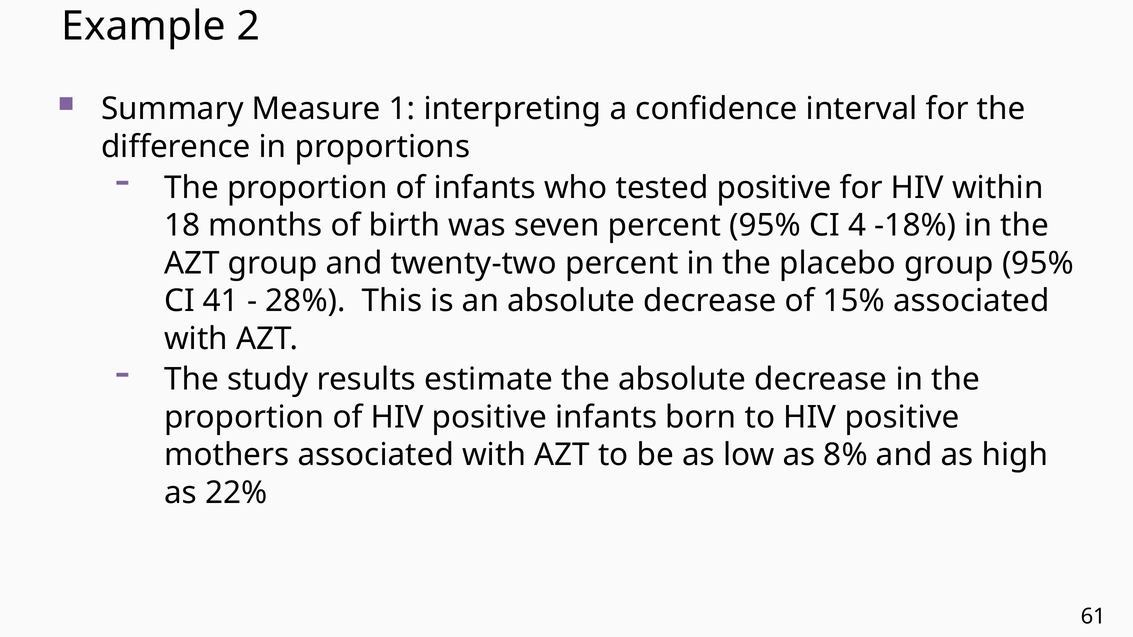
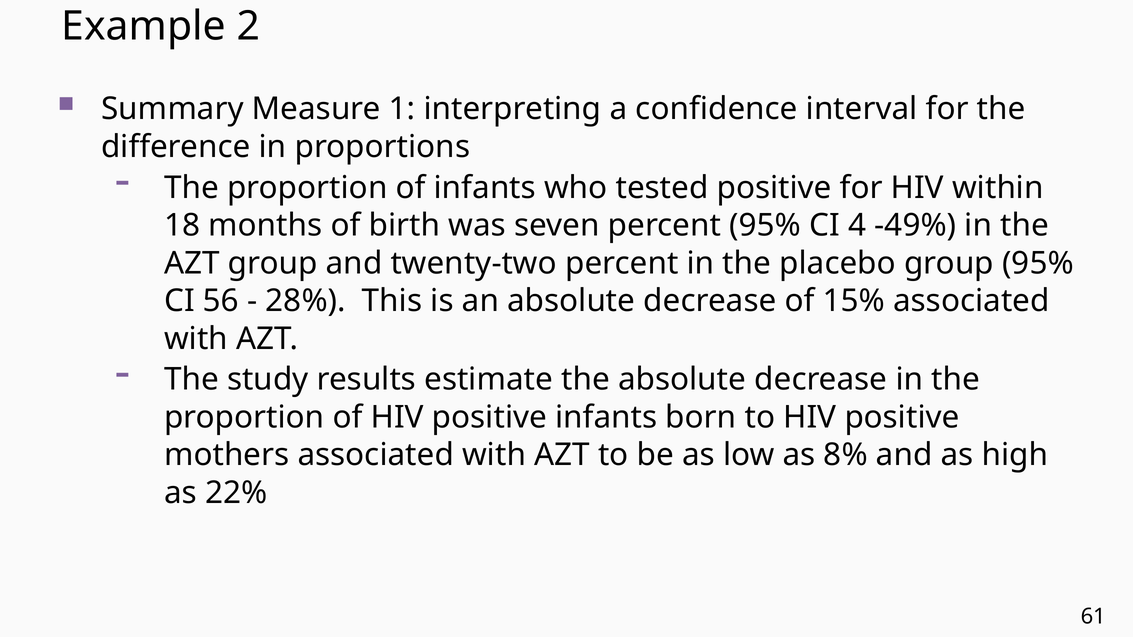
-18%: -18% -> -49%
41: 41 -> 56
